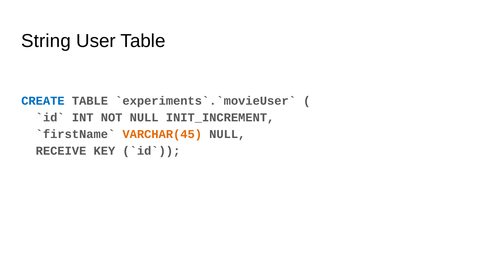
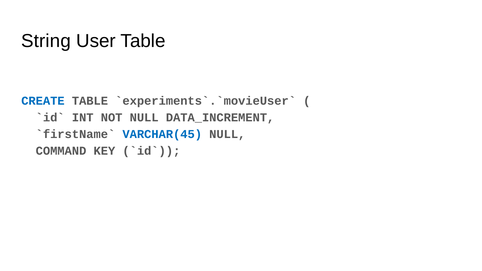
INIT_INCREMENT: INIT_INCREMENT -> DATA_INCREMENT
VARCHAR(45 colour: orange -> blue
RECEIVE: RECEIVE -> COMMAND
